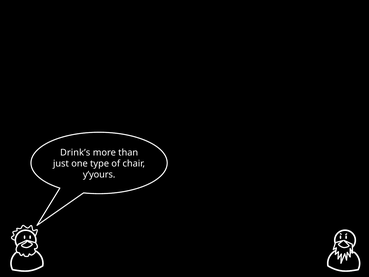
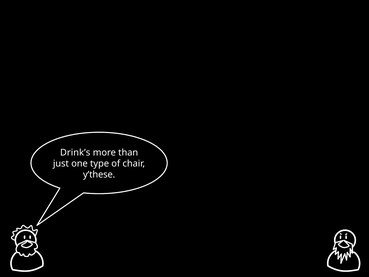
y’yours: y’yours -> y’these
